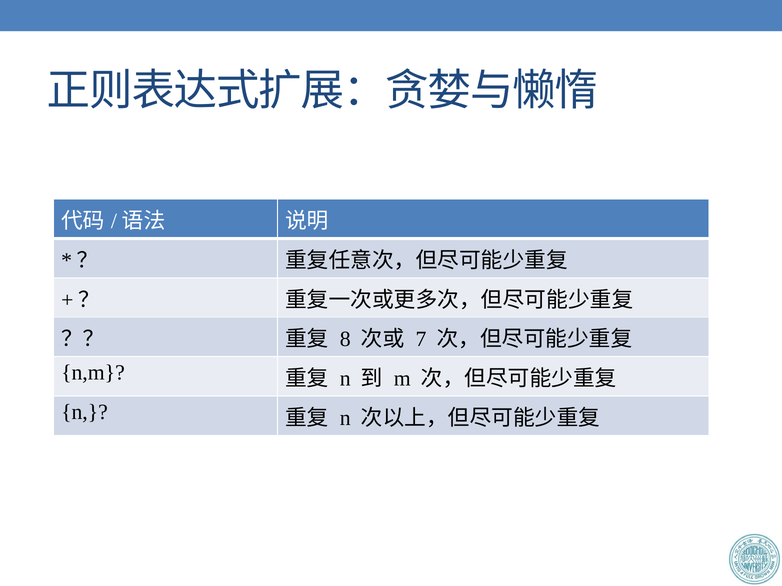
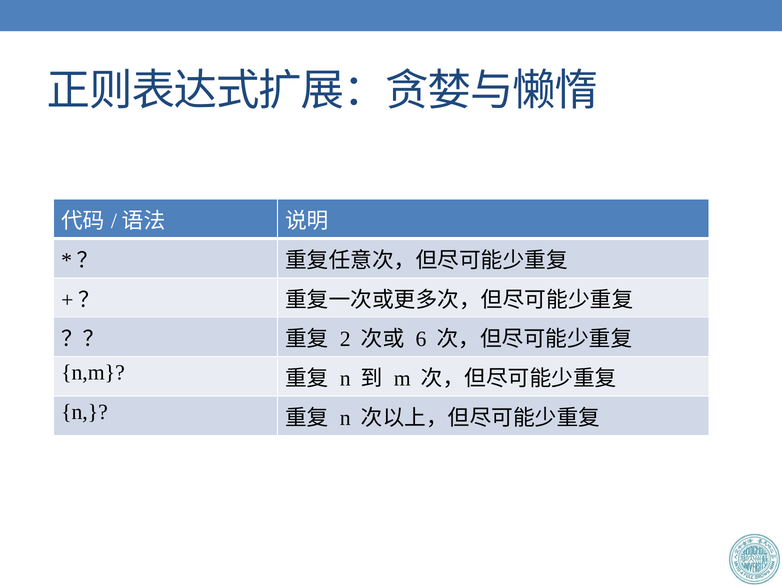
8: 8 -> 2
7: 7 -> 6
